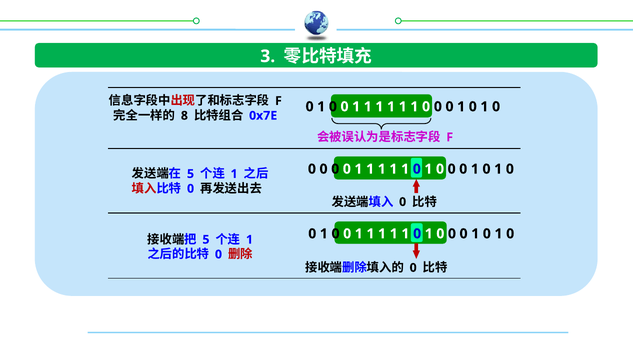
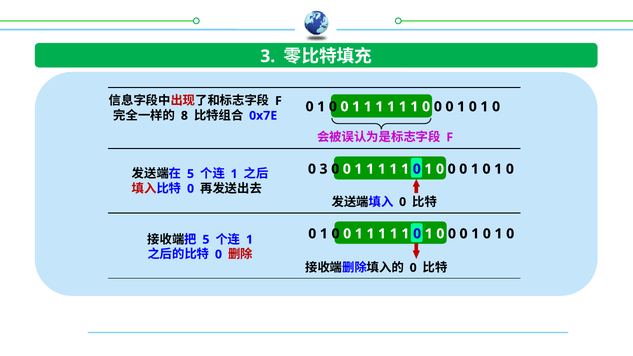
0 at (324, 169): 0 -> 3
